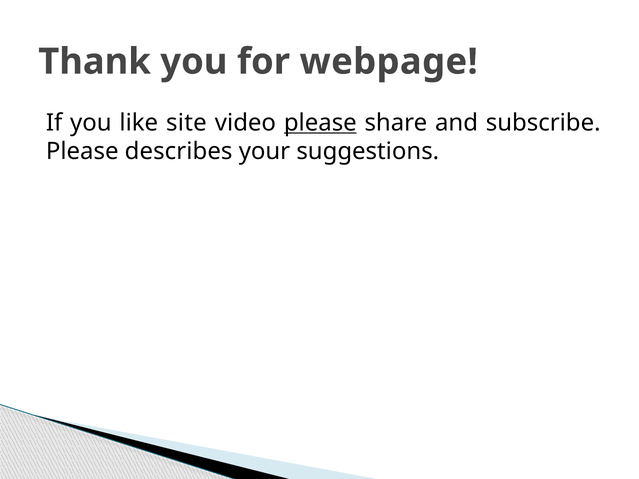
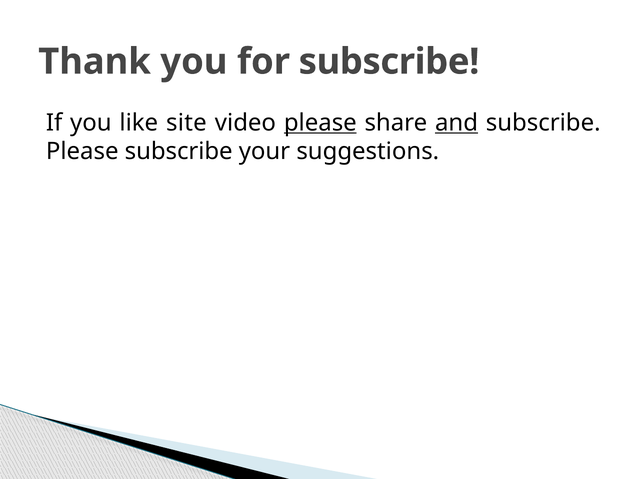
for webpage: webpage -> subscribe
and underline: none -> present
Please describes: describes -> subscribe
